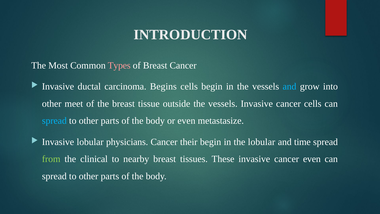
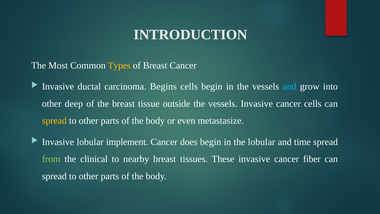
Types colour: pink -> yellow
meet: meet -> deep
spread at (54, 121) colour: light blue -> yellow
physicians: physicians -> implement
their: their -> does
cancer even: even -> fiber
